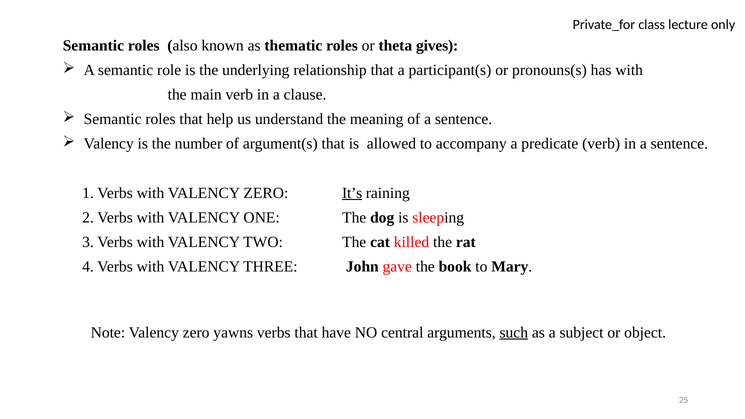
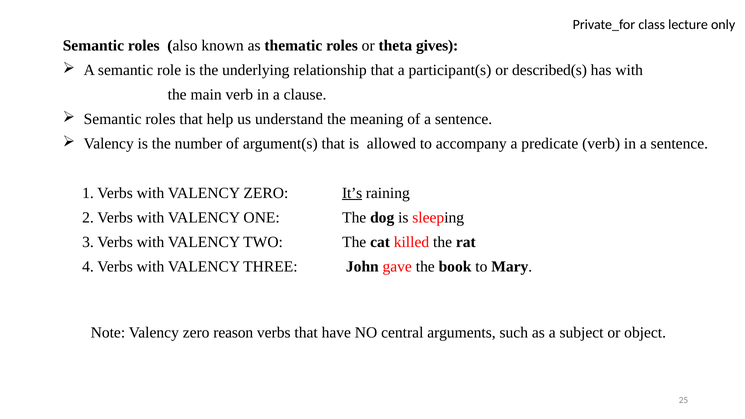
pronouns(s: pronouns(s -> described(s
yawns: yawns -> reason
such underline: present -> none
